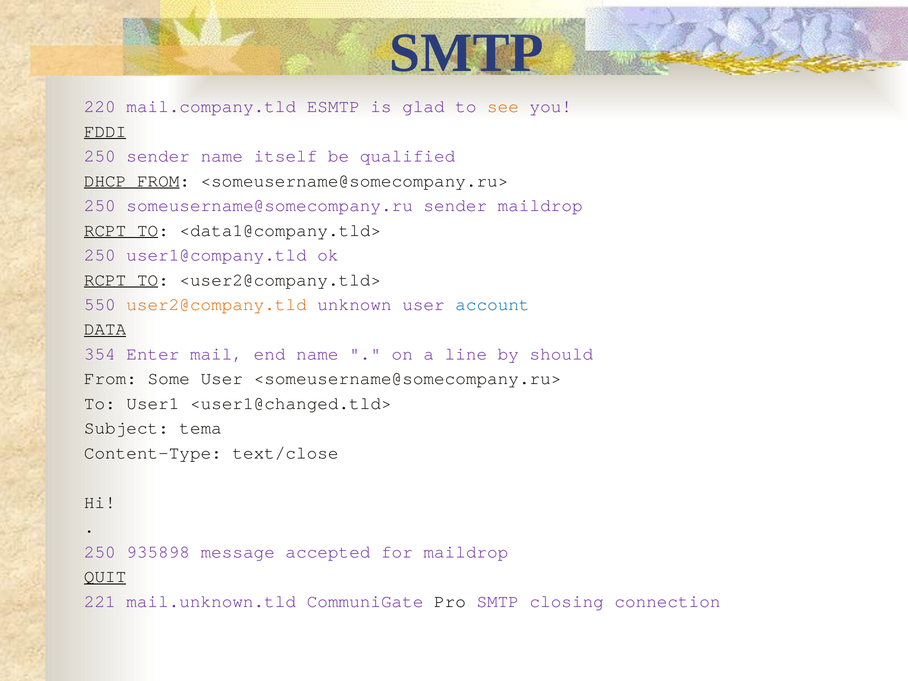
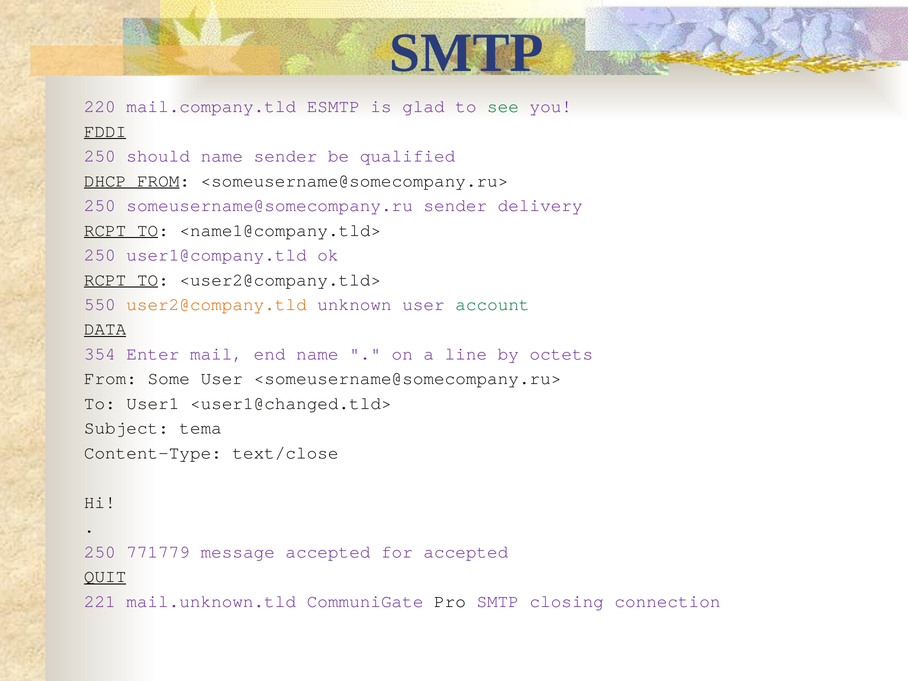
see colour: orange -> green
250 sender: sender -> should
name itself: itself -> sender
sender maildrop: maildrop -> delivery
<data1@company.tld>: <data1@company.tld> -> <name1@company.tld>
account colour: blue -> green
should: should -> octets
935898: 935898 -> 771779
for maildrop: maildrop -> accepted
